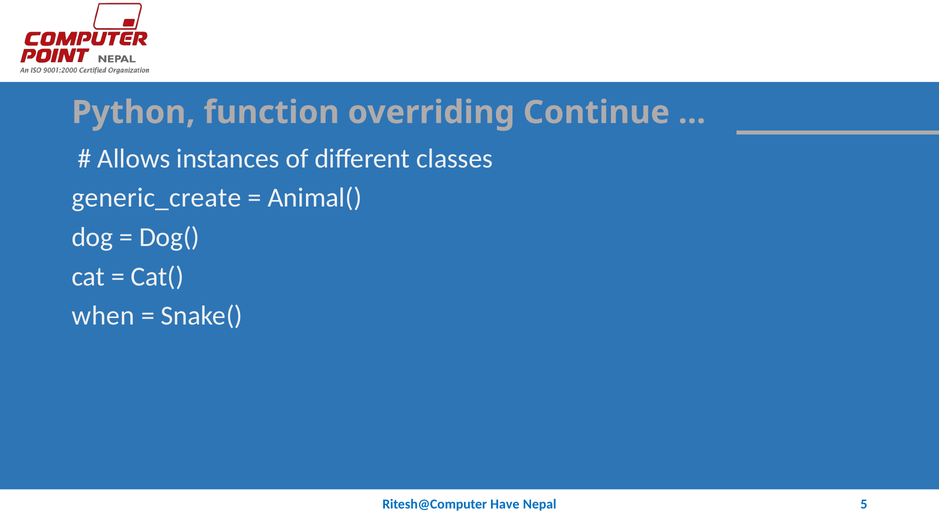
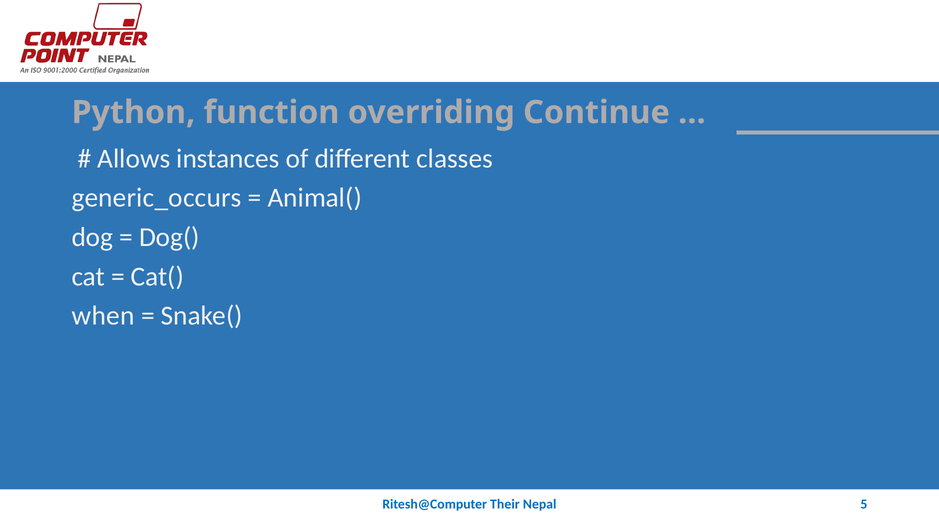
generic_create: generic_create -> generic_occurs
Have: Have -> Their
